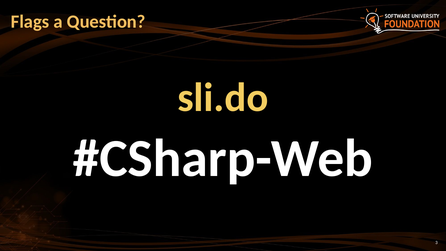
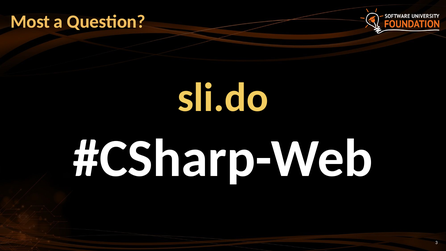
Flags: Flags -> Most
